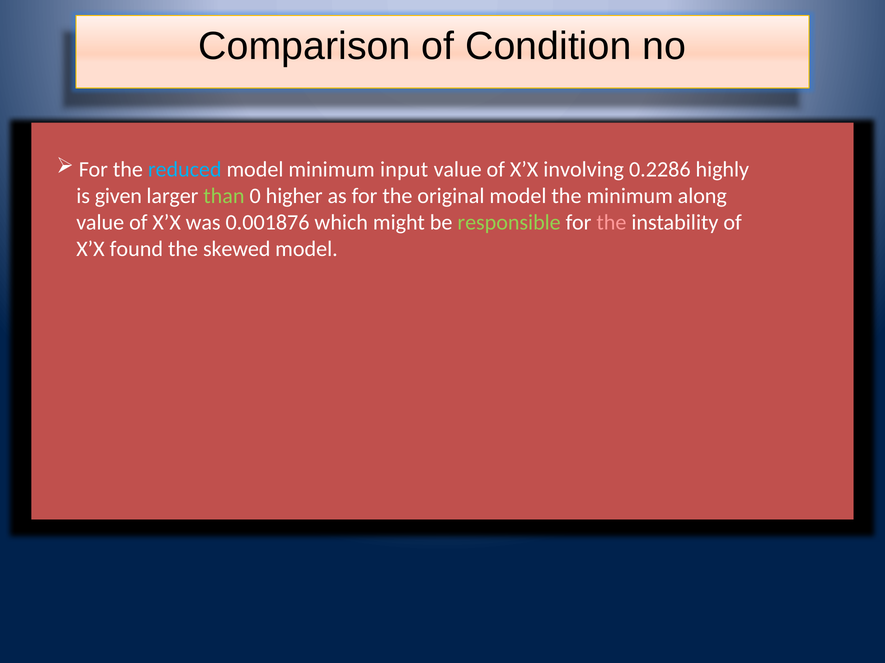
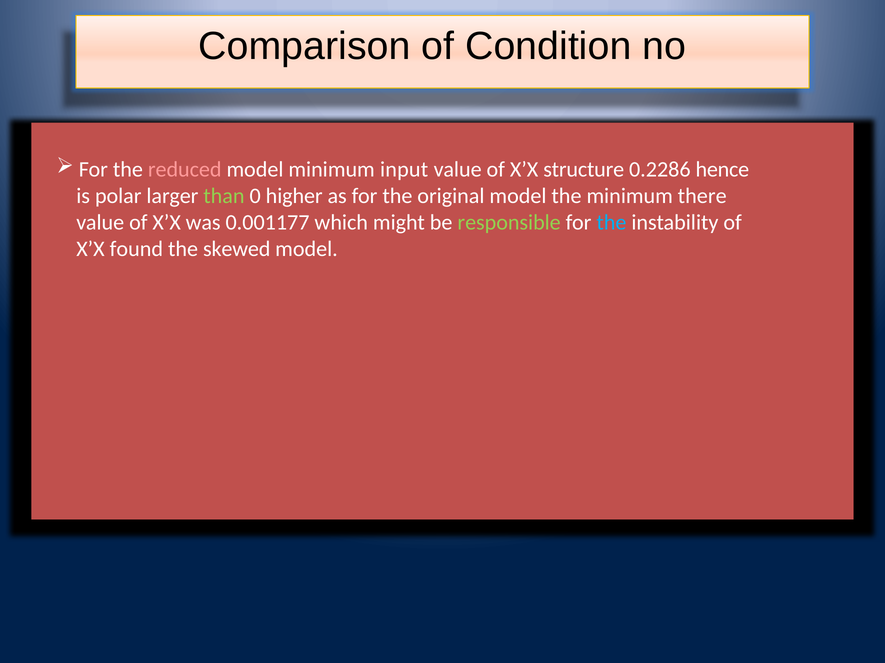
reduced colour: light blue -> pink
involving: involving -> structure
highly: highly -> hence
given: given -> polar
along: along -> there
0.001876: 0.001876 -> 0.001177
the at (611, 223) colour: pink -> light blue
